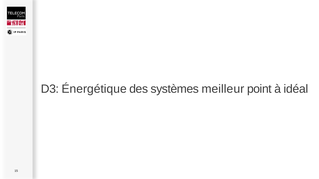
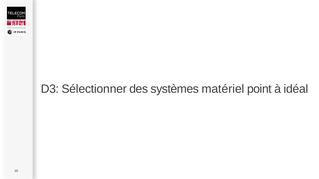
Énergétique: Énergétique -> Sélectionner
meilleur: meilleur -> matériel
